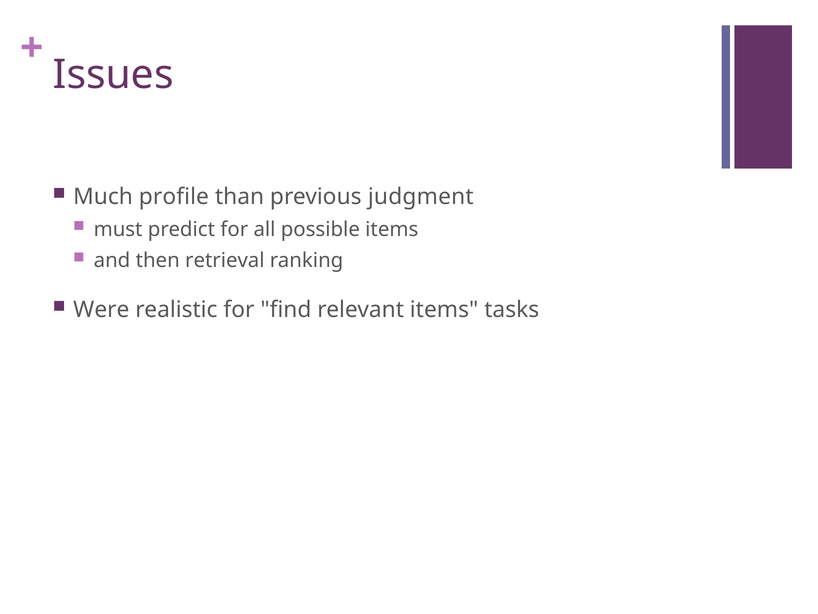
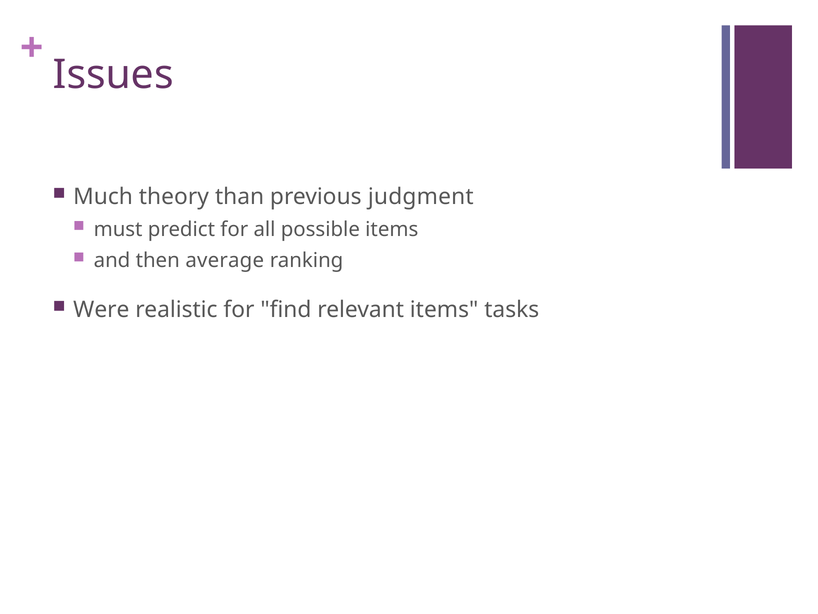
profile: profile -> theory
retrieval: retrieval -> average
